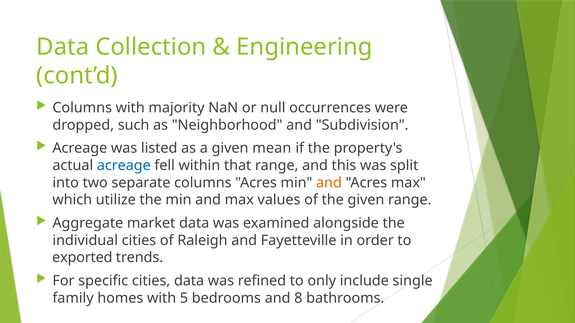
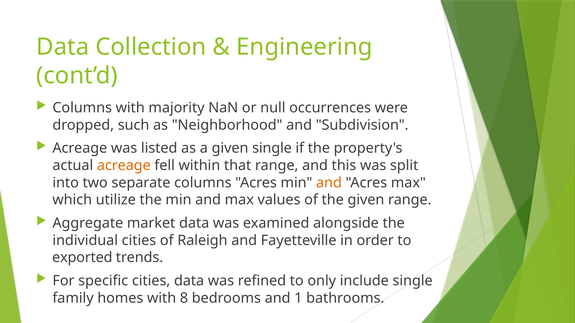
given mean: mean -> single
acreage at (124, 166) colour: blue -> orange
5: 5 -> 8
8: 8 -> 1
